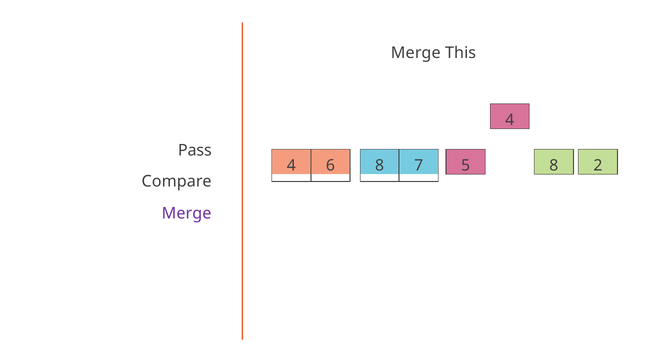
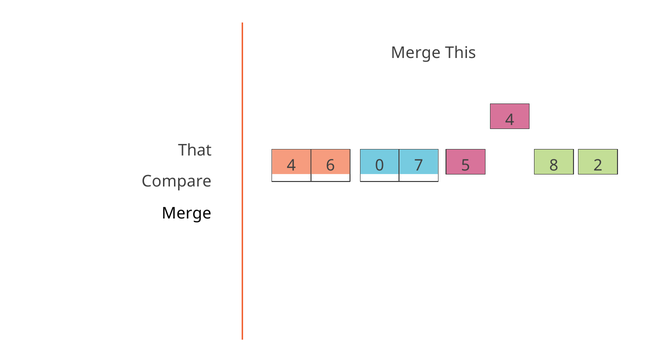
Pass: Pass -> That
6 8: 8 -> 0
Merge at (187, 213) colour: purple -> black
